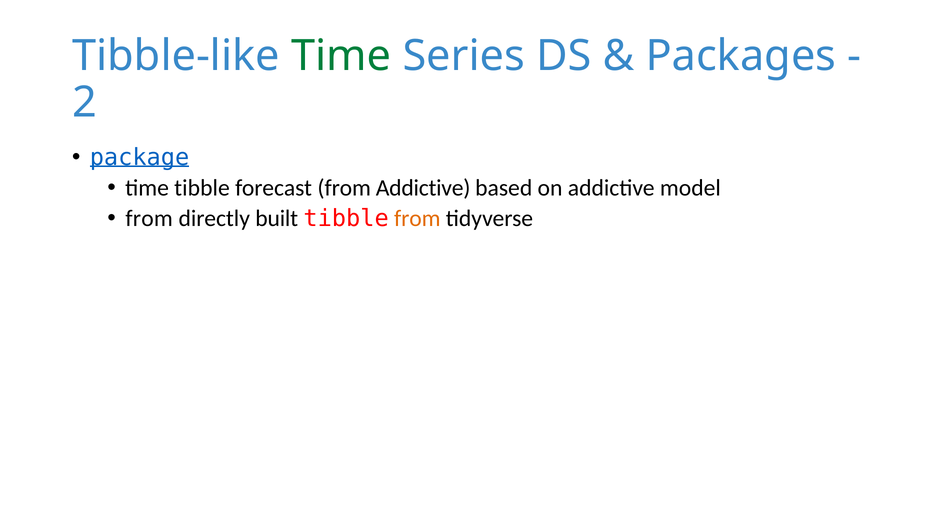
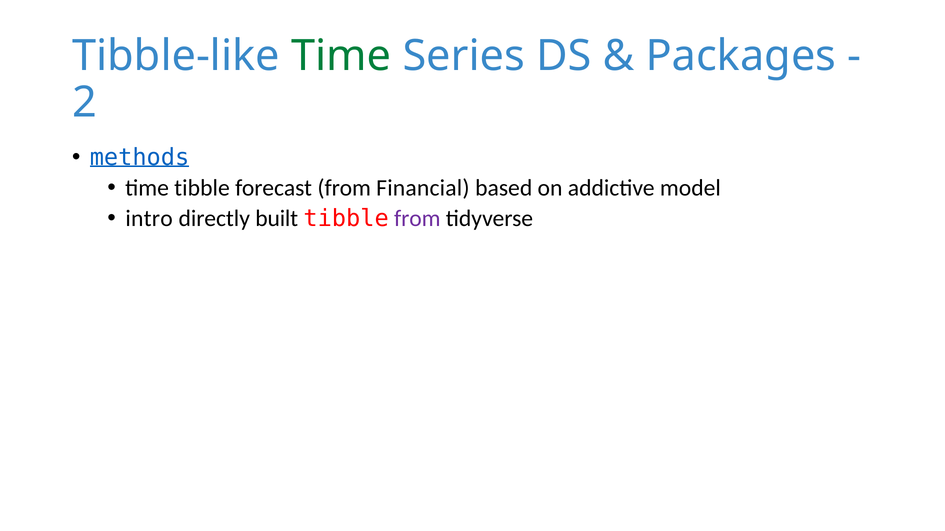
package: package -> methods
from Addictive: Addictive -> Financial
from at (149, 218): from -> intro
from at (417, 218) colour: orange -> purple
